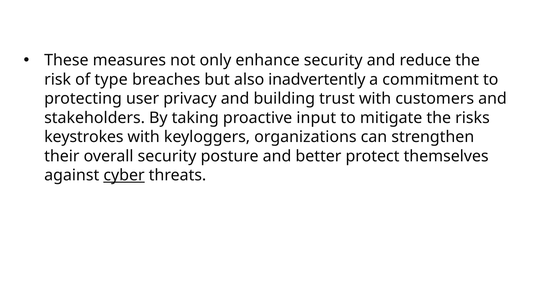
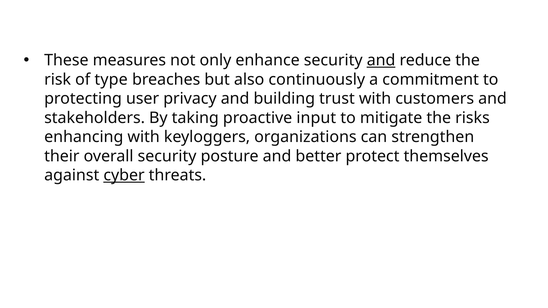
and at (381, 60) underline: none -> present
inadvertently: inadvertently -> continuously
keystrokes: keystrokes -> enhancing
